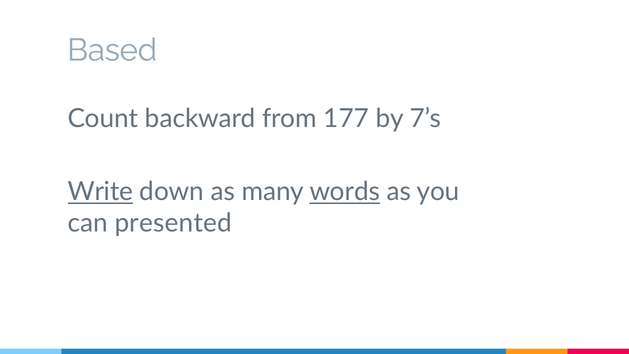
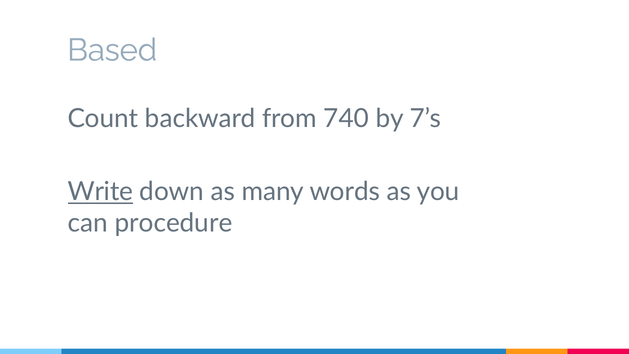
177: 177 -> 740
words underline: present -> none
presented: presented -> procedure
